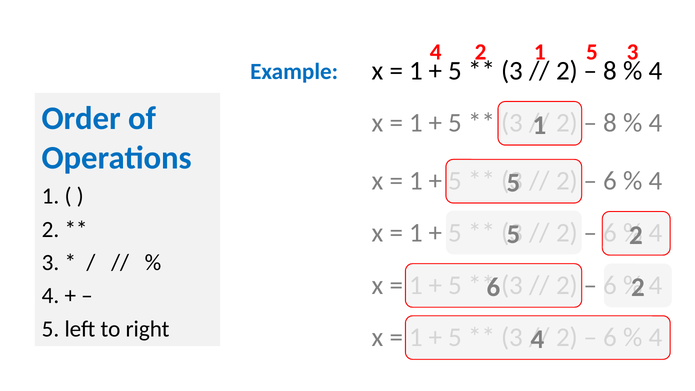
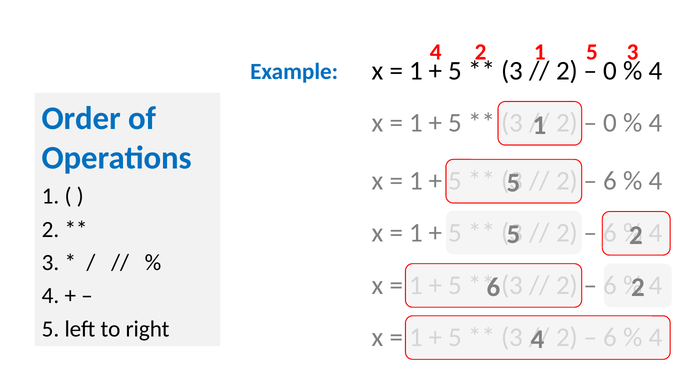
8 at (610, 71): 8 -> 0
8 at (610, 123): 8 -> 0
